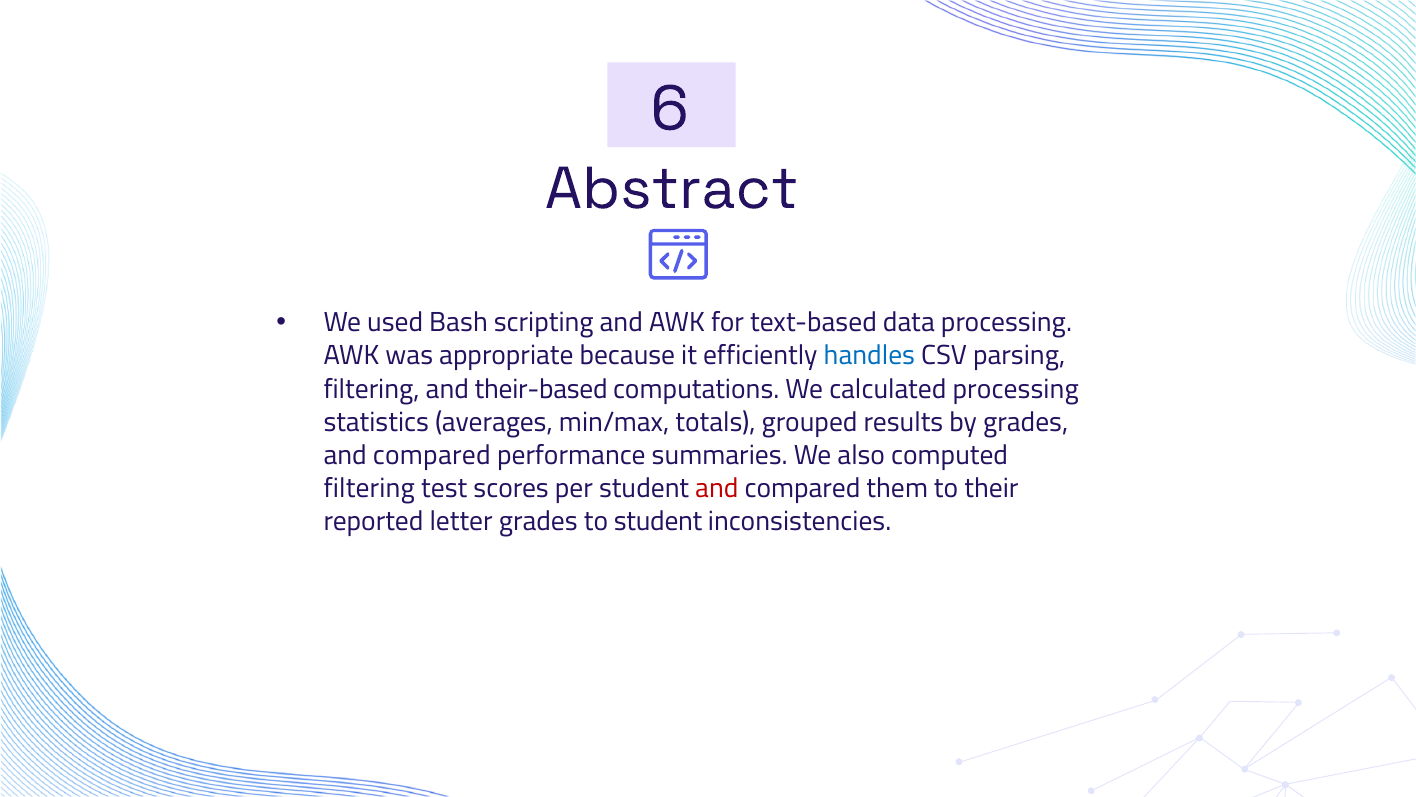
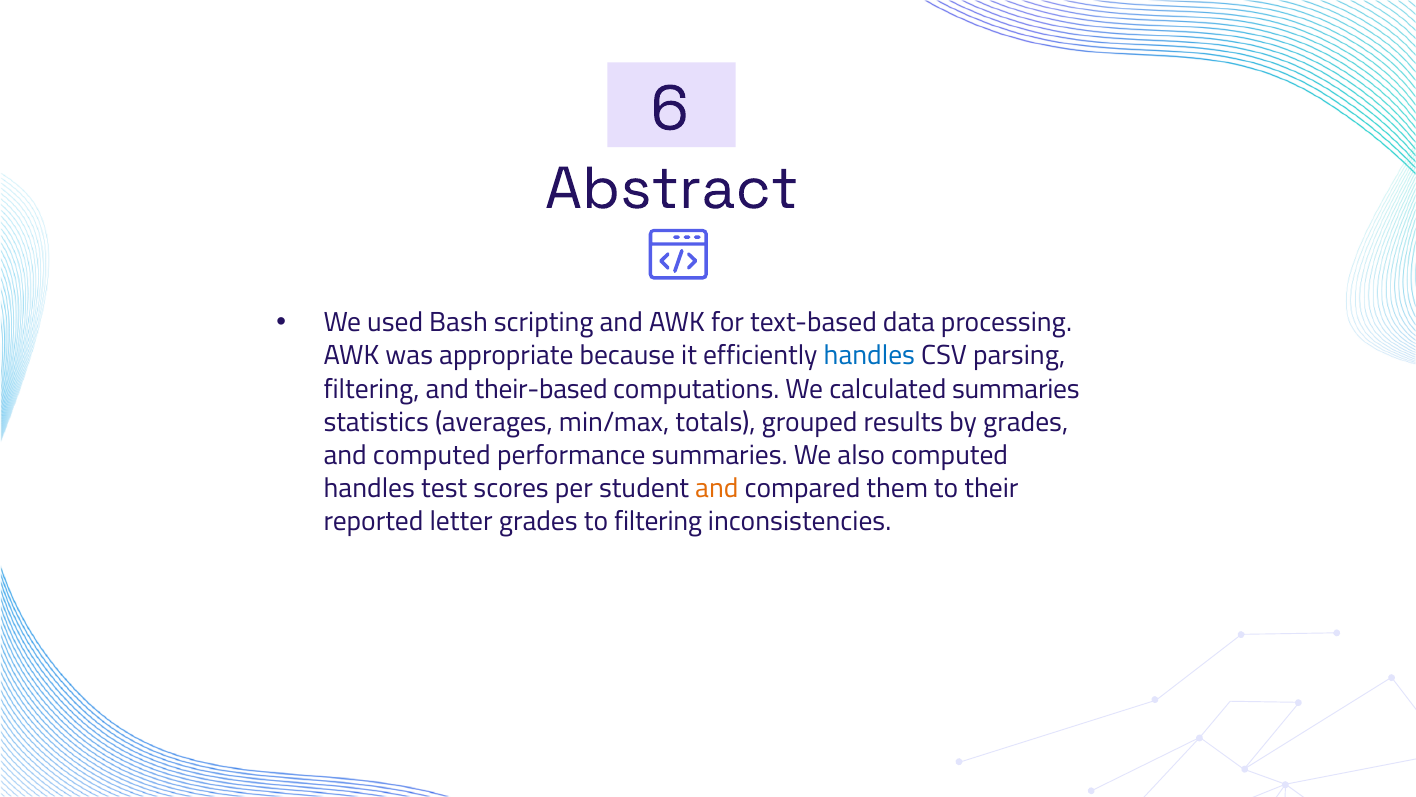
calculated processing: processing -> summaries
compared at (432, 455): compared -> computed
filtering at (369, 488): filtering -> handles
and at (717, 488) colour: red -> orange
to student: student -> filtering
